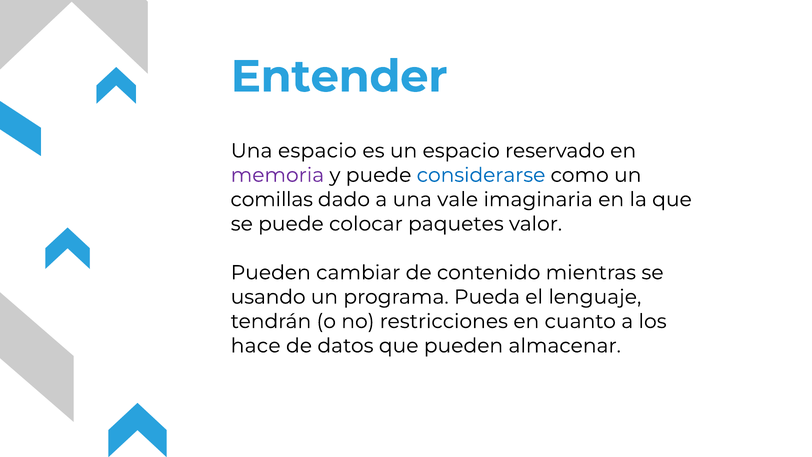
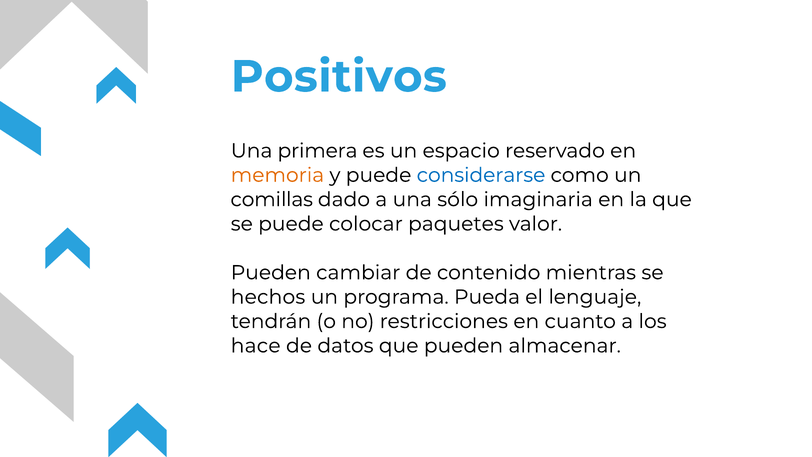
Entender: Entender -> Positivos
Una espacio: espacio -> primera
memoria colour: purple -> orange
vale: vale -> sólo
usando: usando -> hechos
